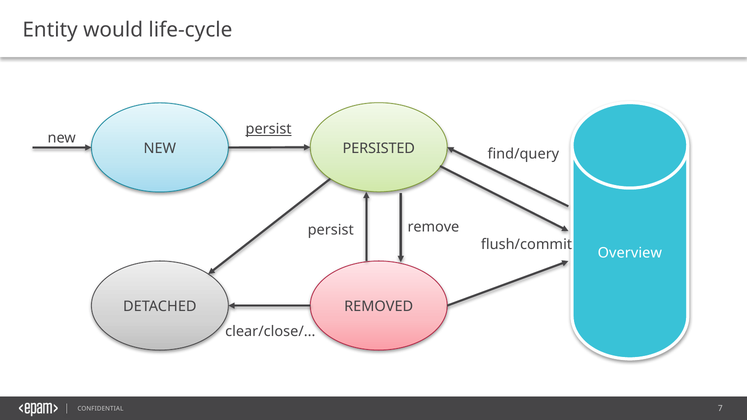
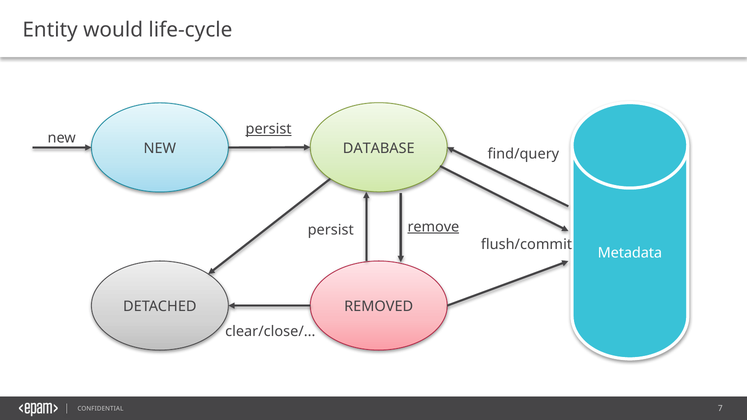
PERSISTED: PERSISTED -> DATABASE
remove underline: none -> present
Overview: Overview -> Metadata
